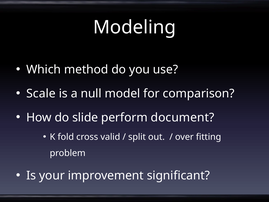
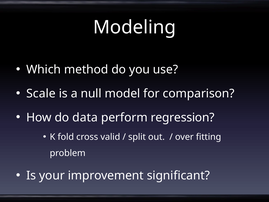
slide: slide -> data
document: document -> regression
